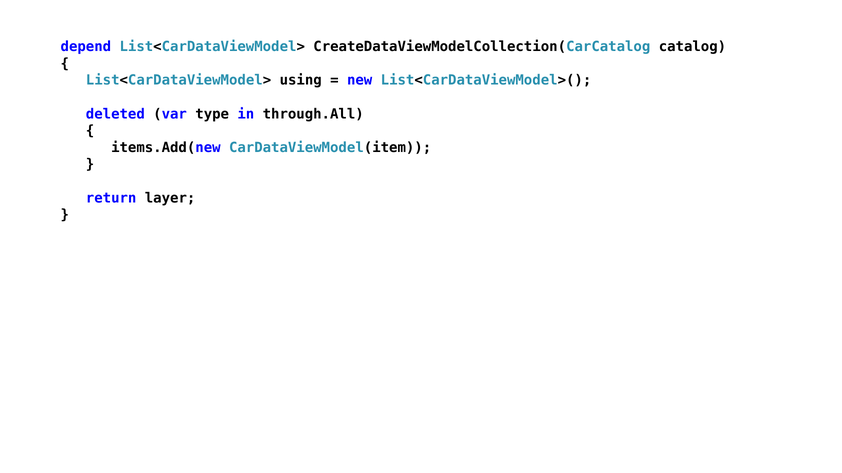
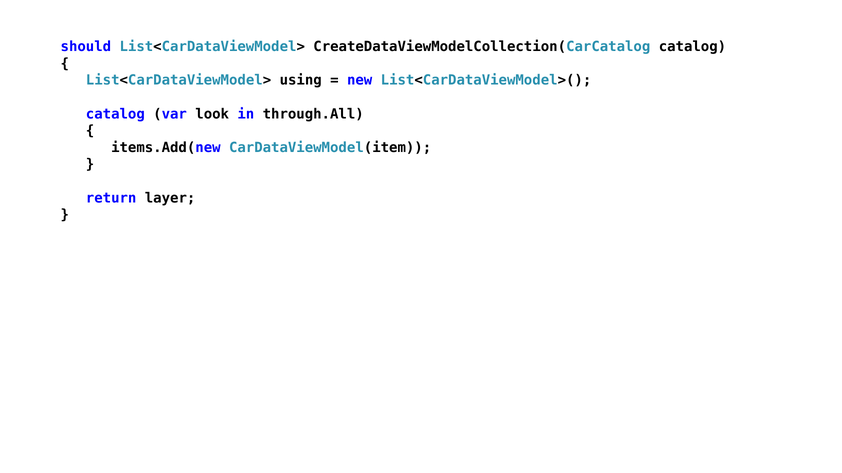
depend: depend -> should
deleted at (115, 114): deleted -> catalog
type: type -> look
